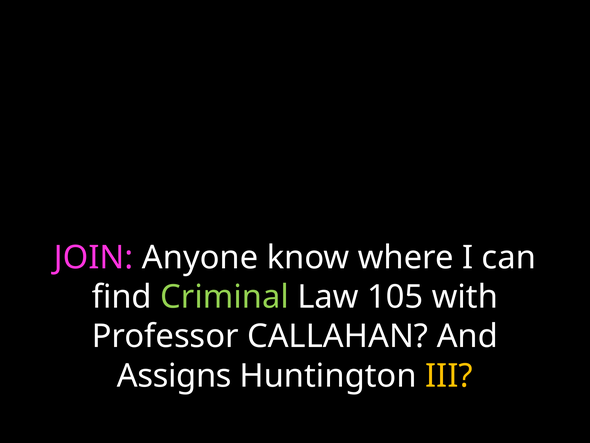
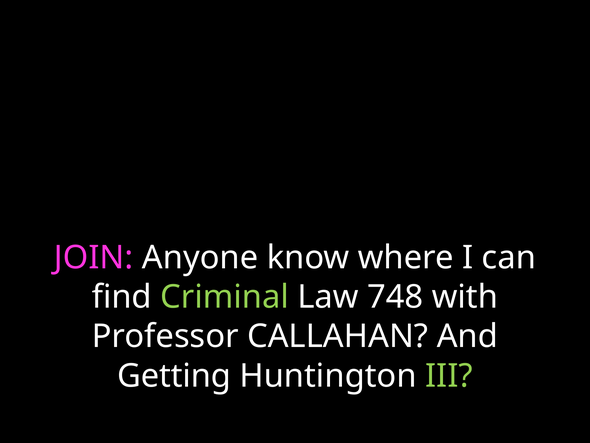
105: 105 -> 748
Assigns: Assigns -> Getting
III colour: yellow -> light green
